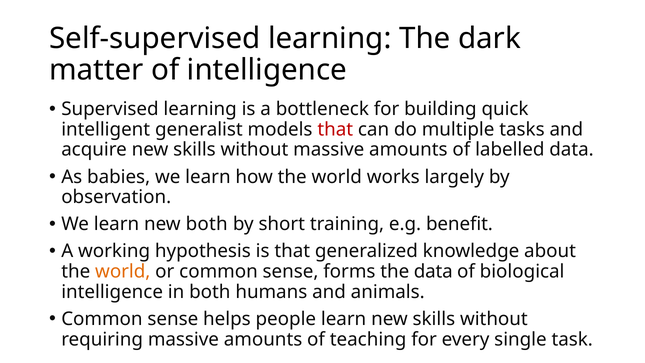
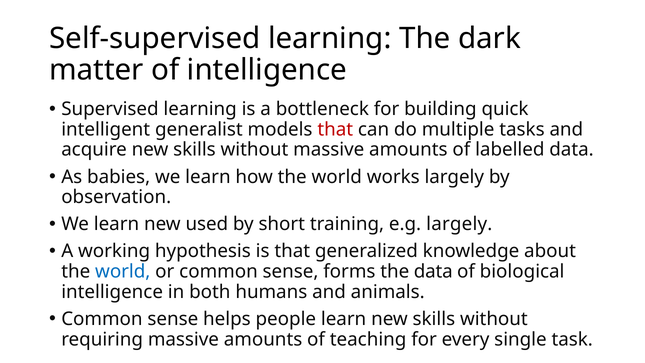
new both: both -> used
e.g benefit: benefit -> largely
world at (123, 271) colour: orange -> blue
